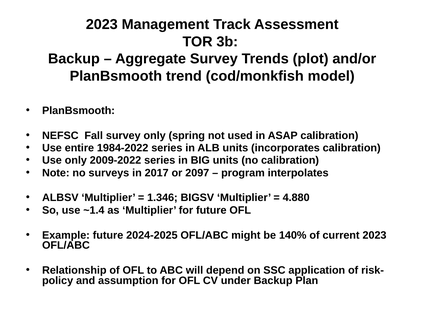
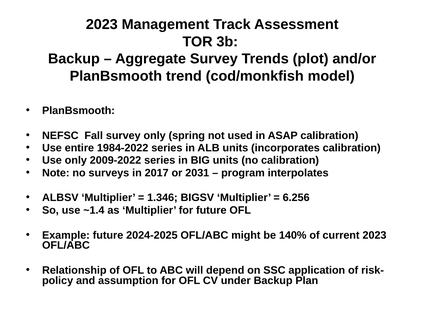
2097: 2097 -> 2031
4.880: 4.880 -> 6.256
